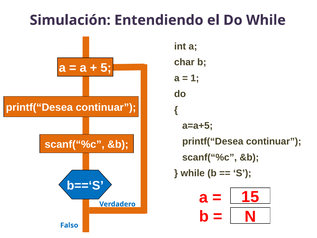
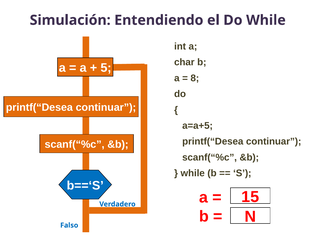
1: 1 -> 8
